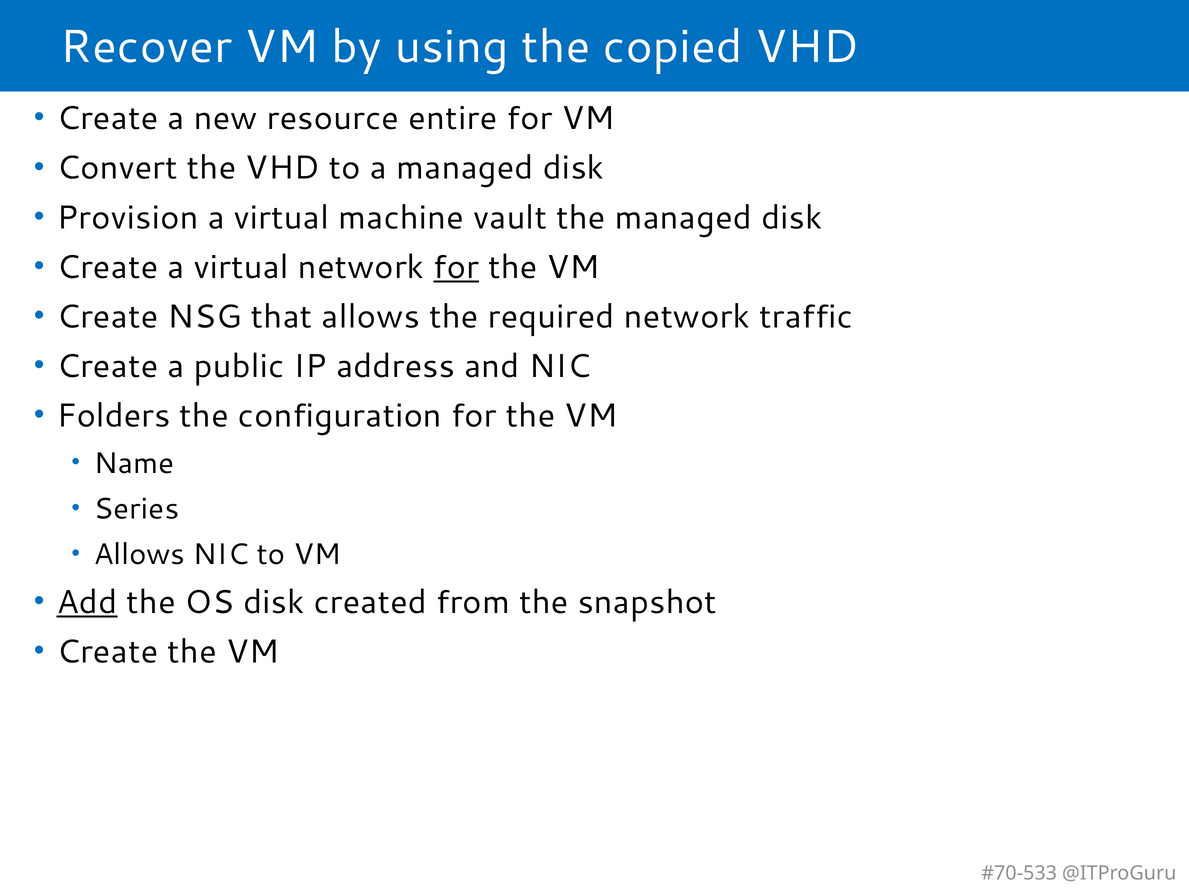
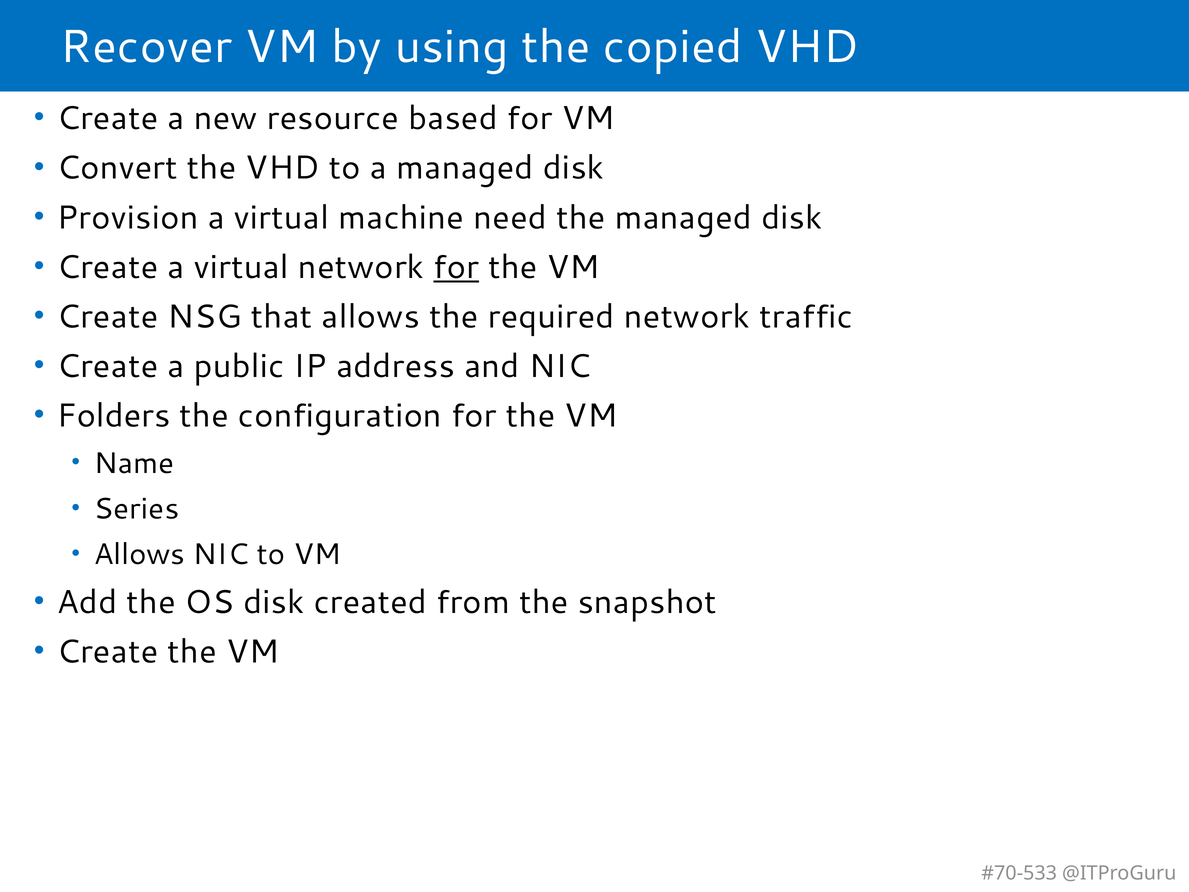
entire: entire -> based
vault: vault -> need
Add underline: present -> none
